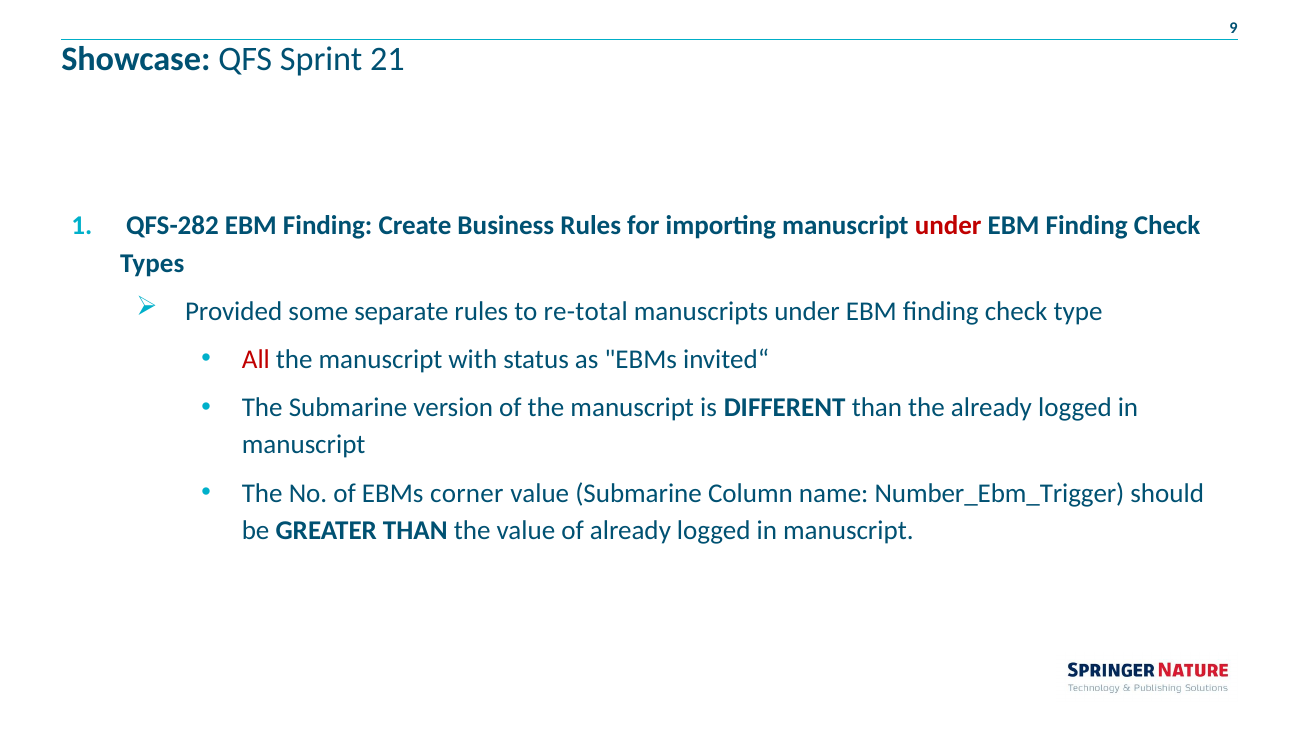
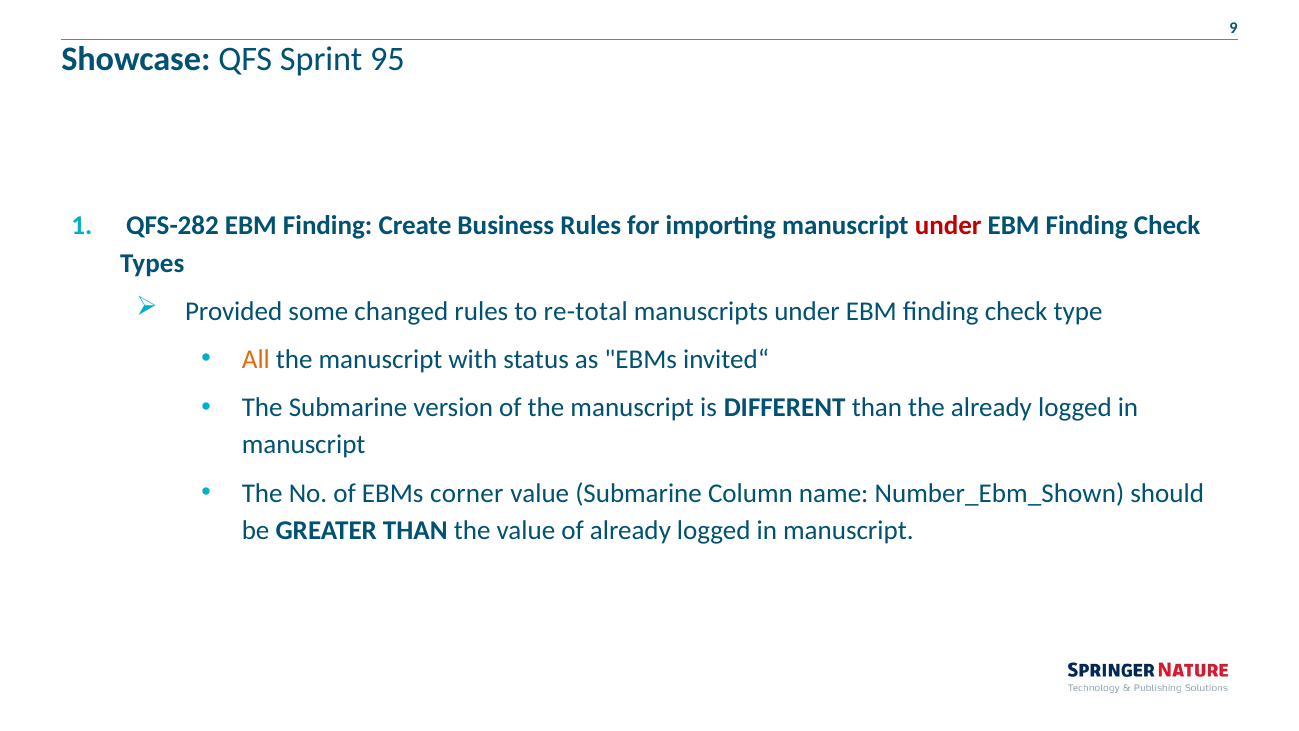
21: 21 -> 95
separate: separate -> changed
All colour: red -> orange
Number_Ebm_Trigger: Number_Ebm_Trigger -> Number_Ebm_Shown
